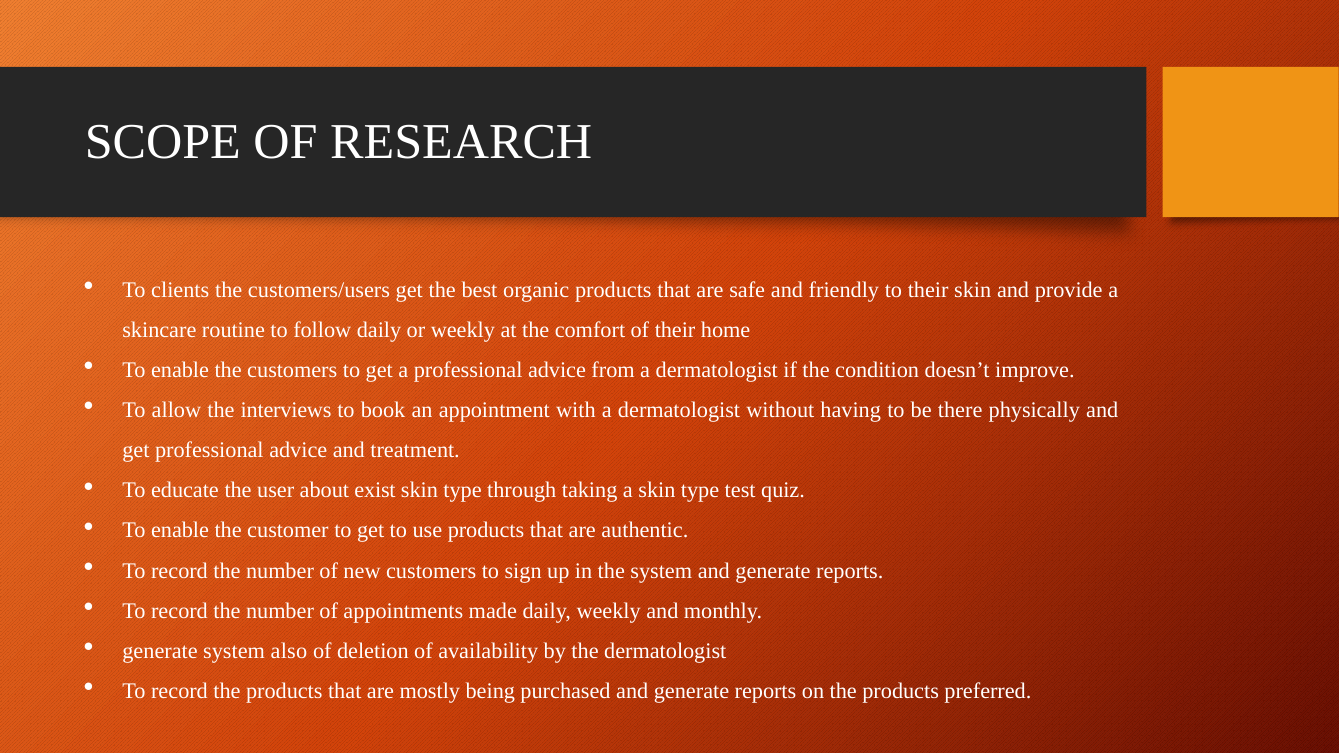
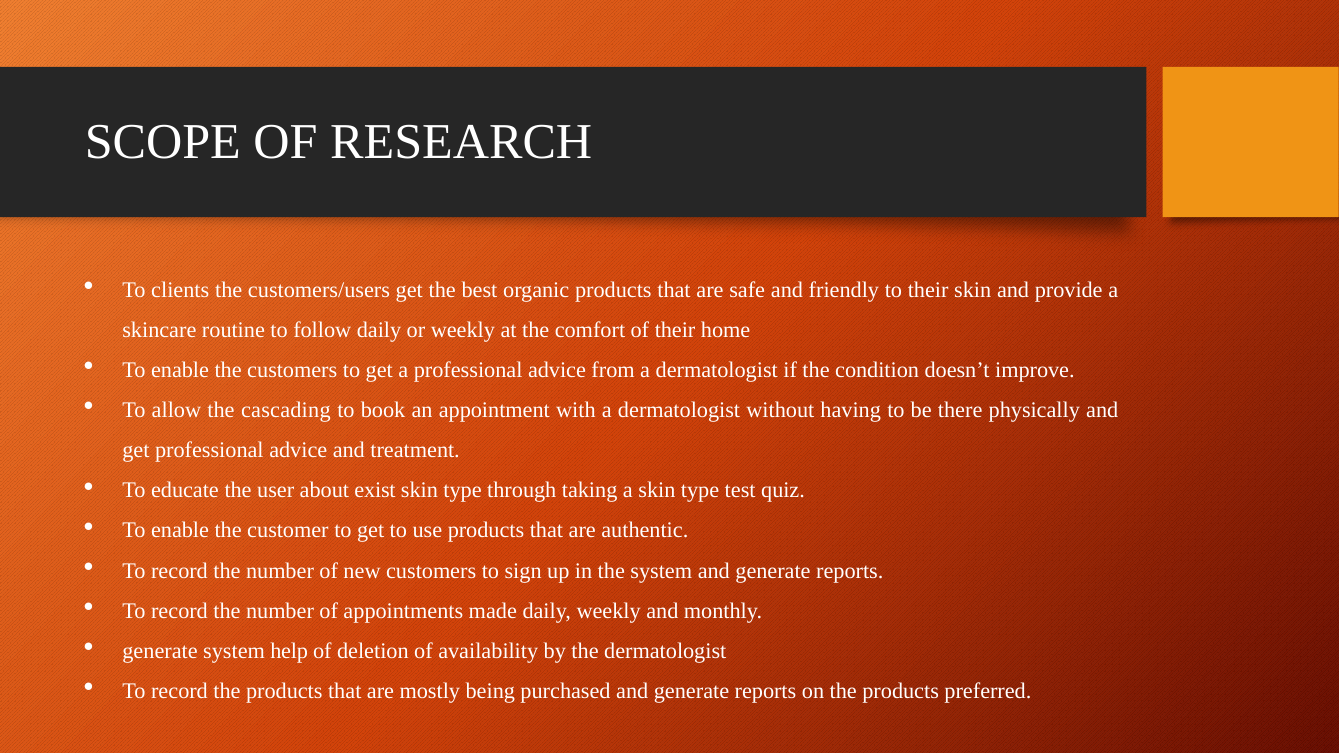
interviews: interviews -> cascading
also: also -> help
